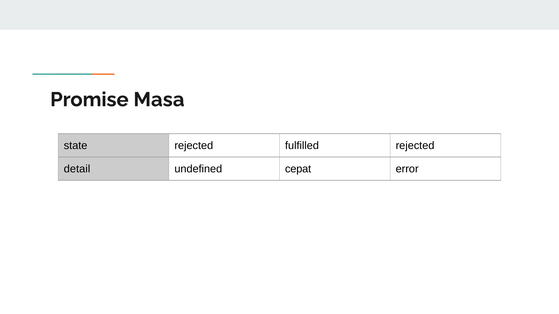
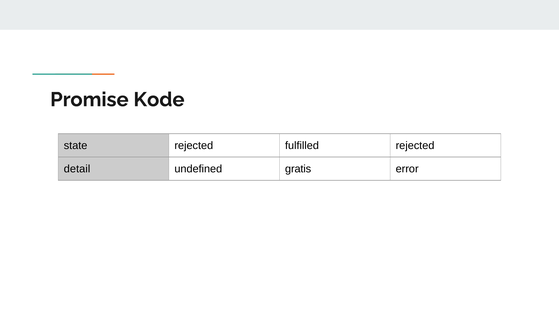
Masa: Masa -> Kode
cepat: cepat -> gratis
